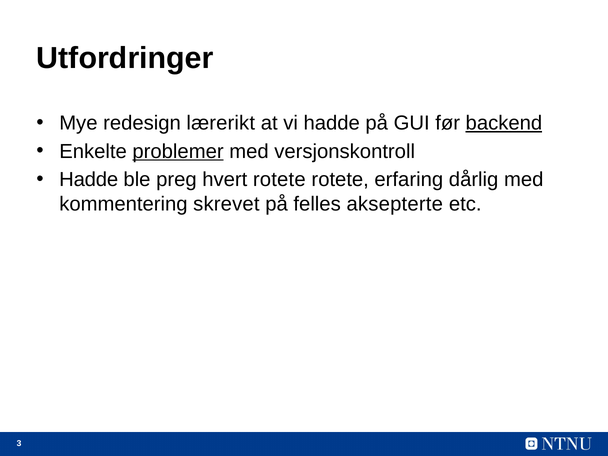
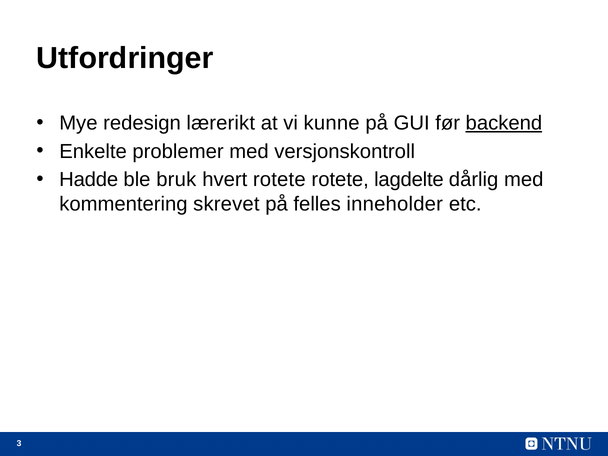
vi hadde: hadde -> kunne
problemer underline: present -> none
preg: preg -> bruk
erfaring: erfaring -> lagdelte
aksepterte: aksepterte -> inneholder
